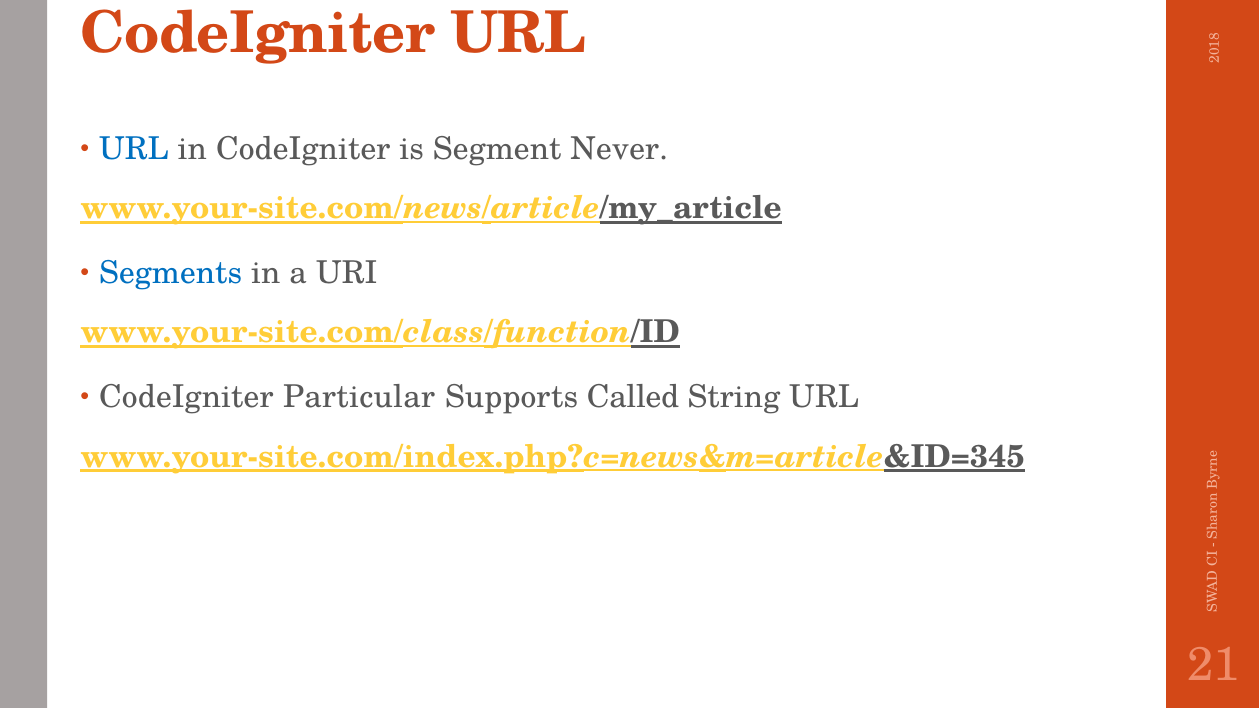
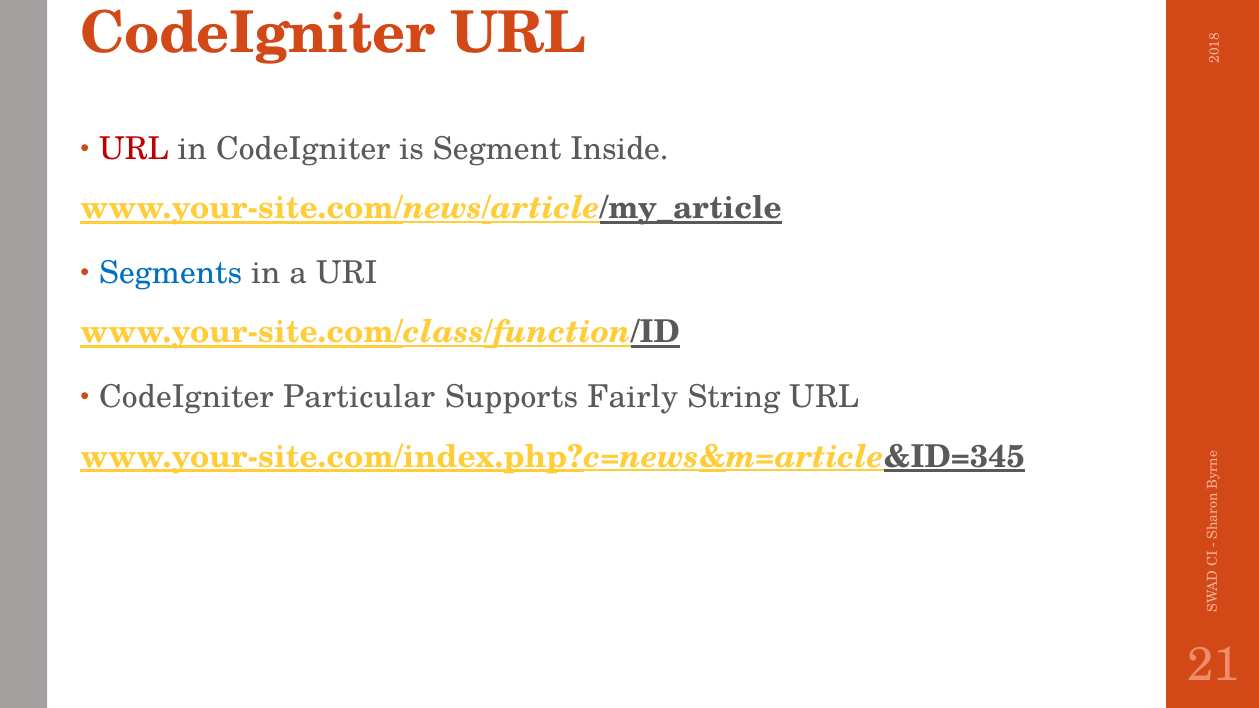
URL at (134, 149) colour: blue -> red
Never: Never -> Inside
Called: Called -> Fairly
